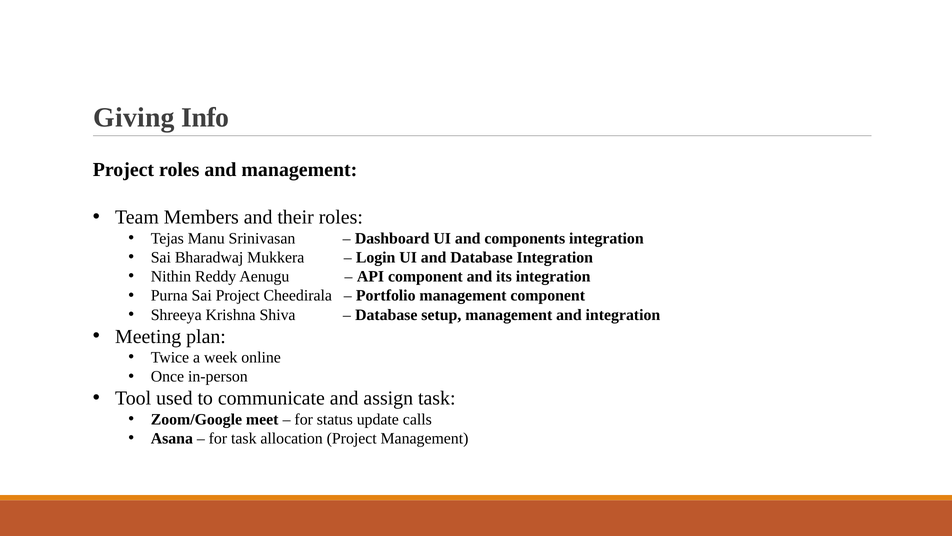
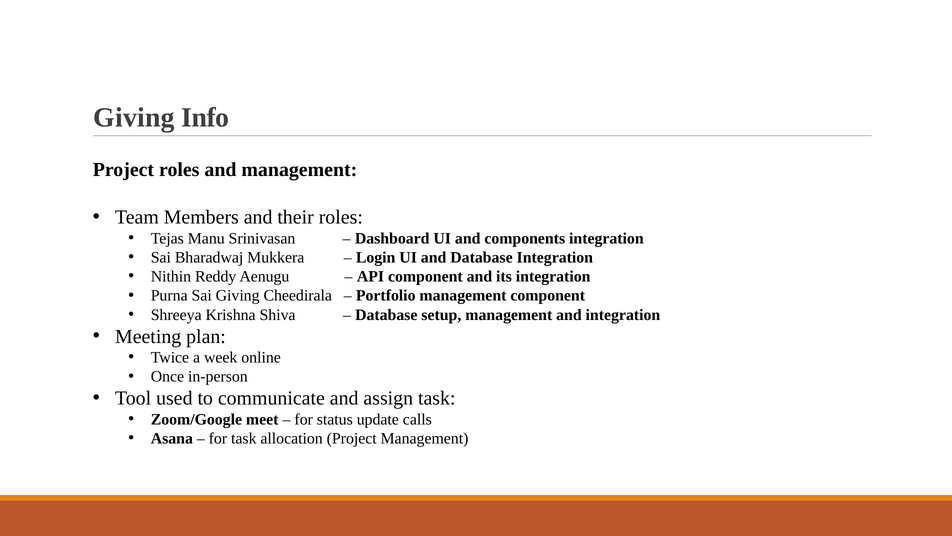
Sai Project: Project -> Giving
